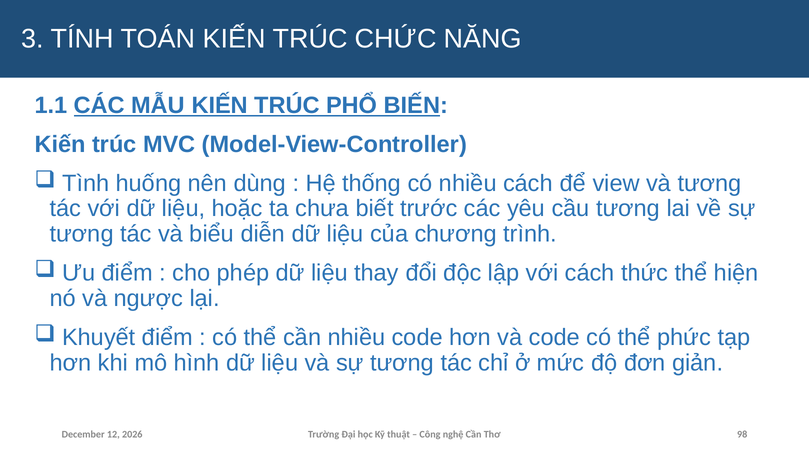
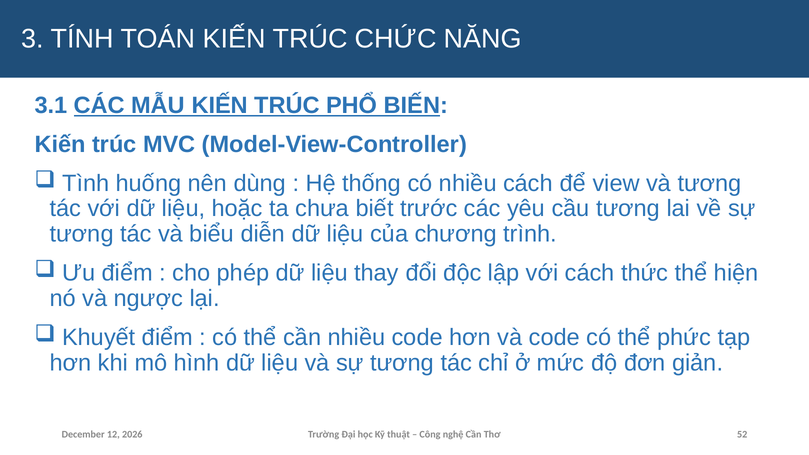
1.1: 1.1 -> 3.1
98: 98 -> 52
